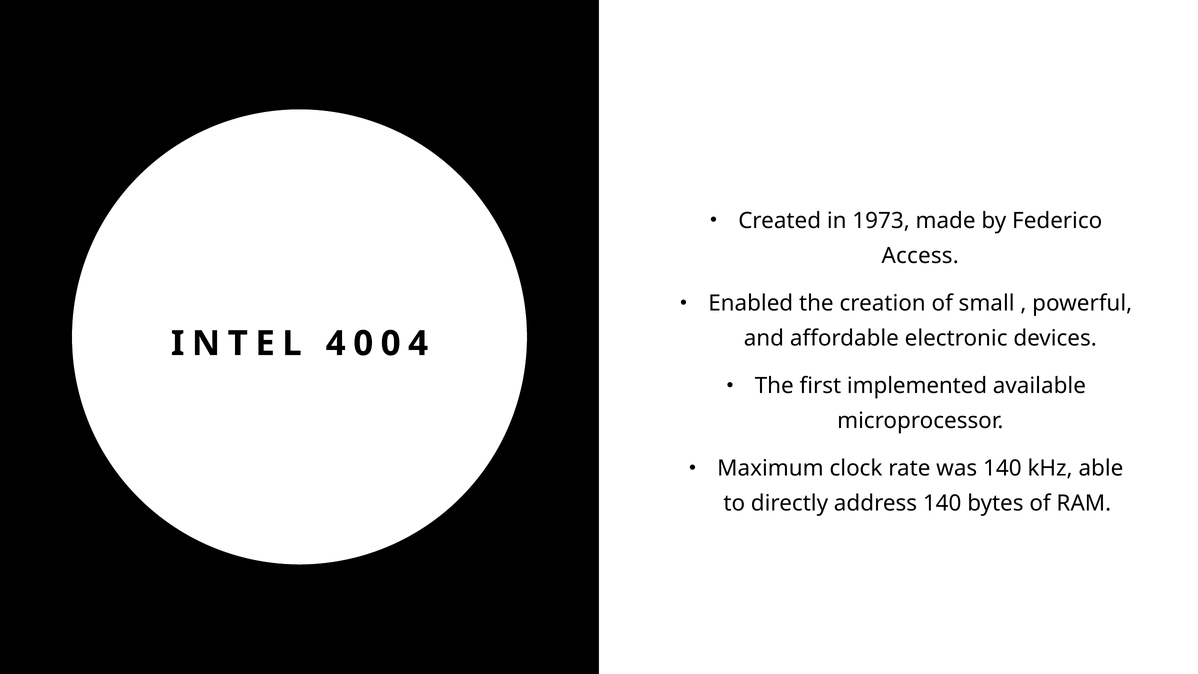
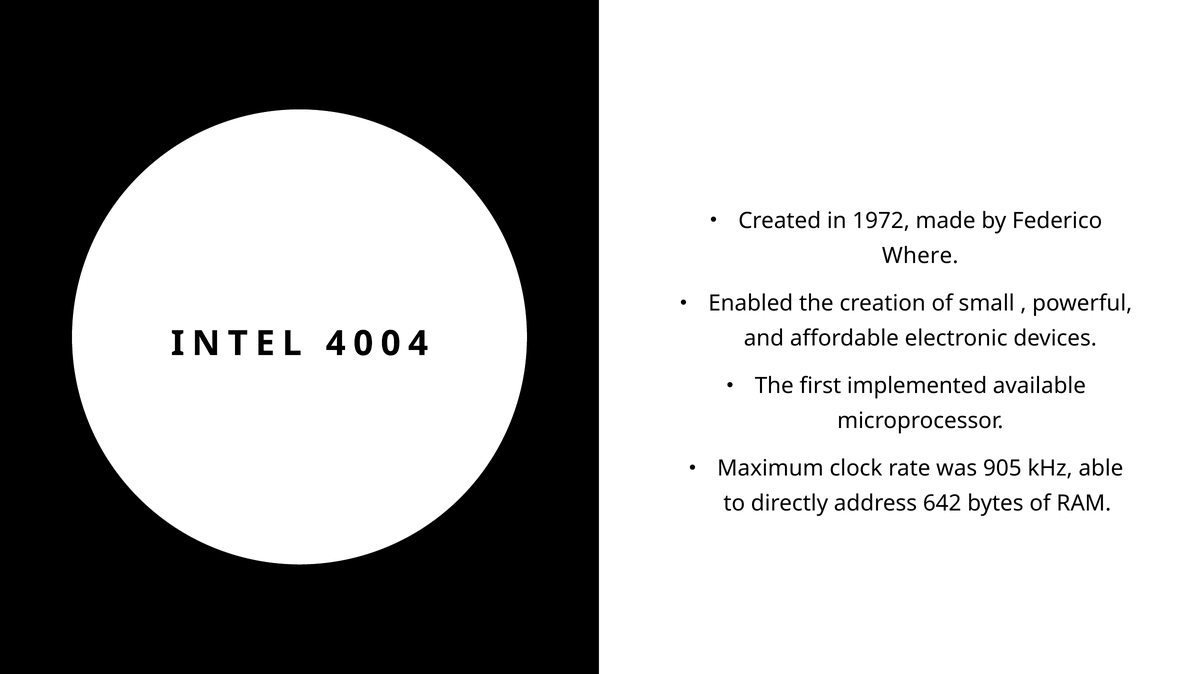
1973: 1973 -> 1972
Access: Access -> Where
was 140: 140 -> 905
address 140: 140 -> 642
